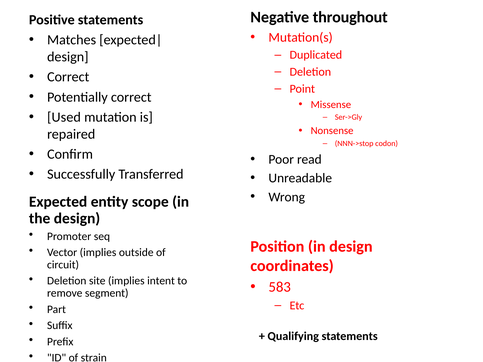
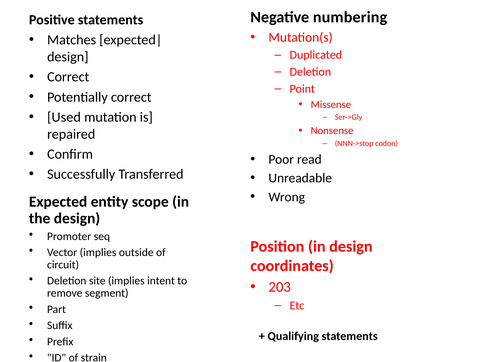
throughout: throughout -> numbering
583: 583 -> 203
